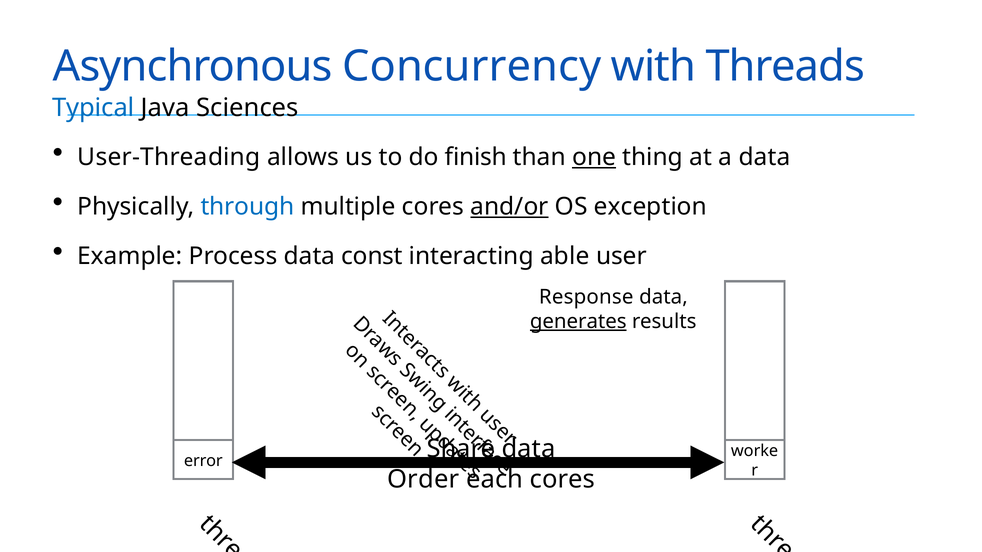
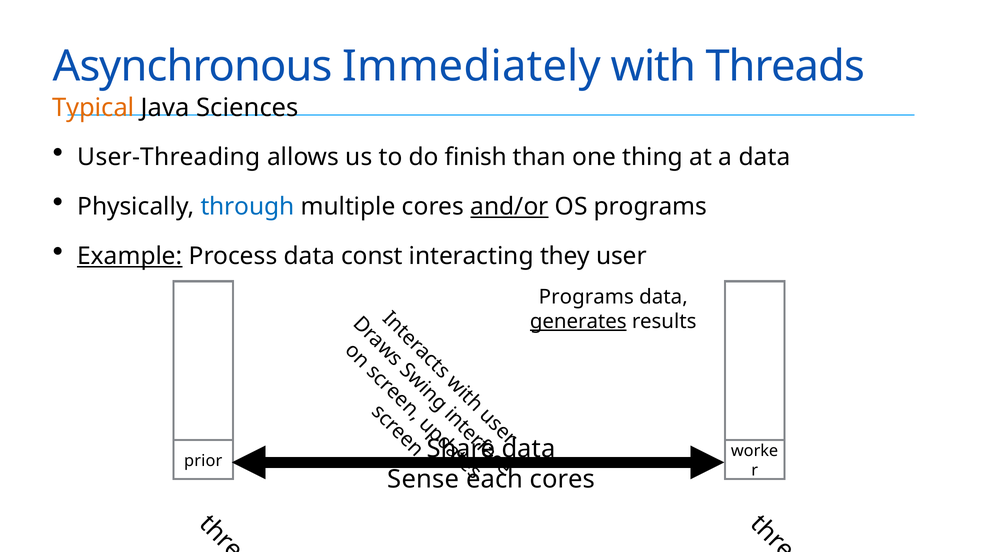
Concurrency: Concurrency -> Immediately
Typical colour: blue -> orange
one underline: present -> none
OS exception: exception -> programs
Example underline: none -> present
able: able -> they
Response at (586, 297): Response -> Programs
error: error -> prior
Order: Order -> Sense
